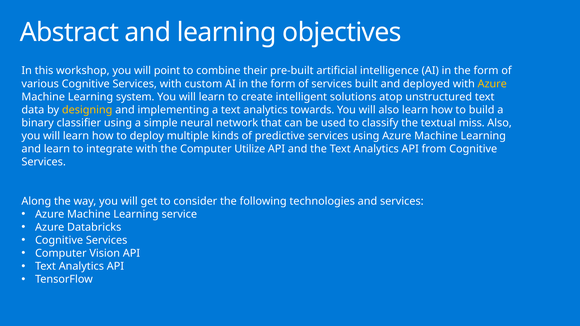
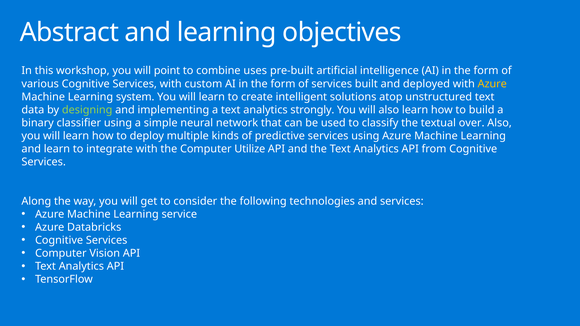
their: their -> uses
designing colour: yellow -> light green
towards: towards -> strongly
miss: miss -> over
